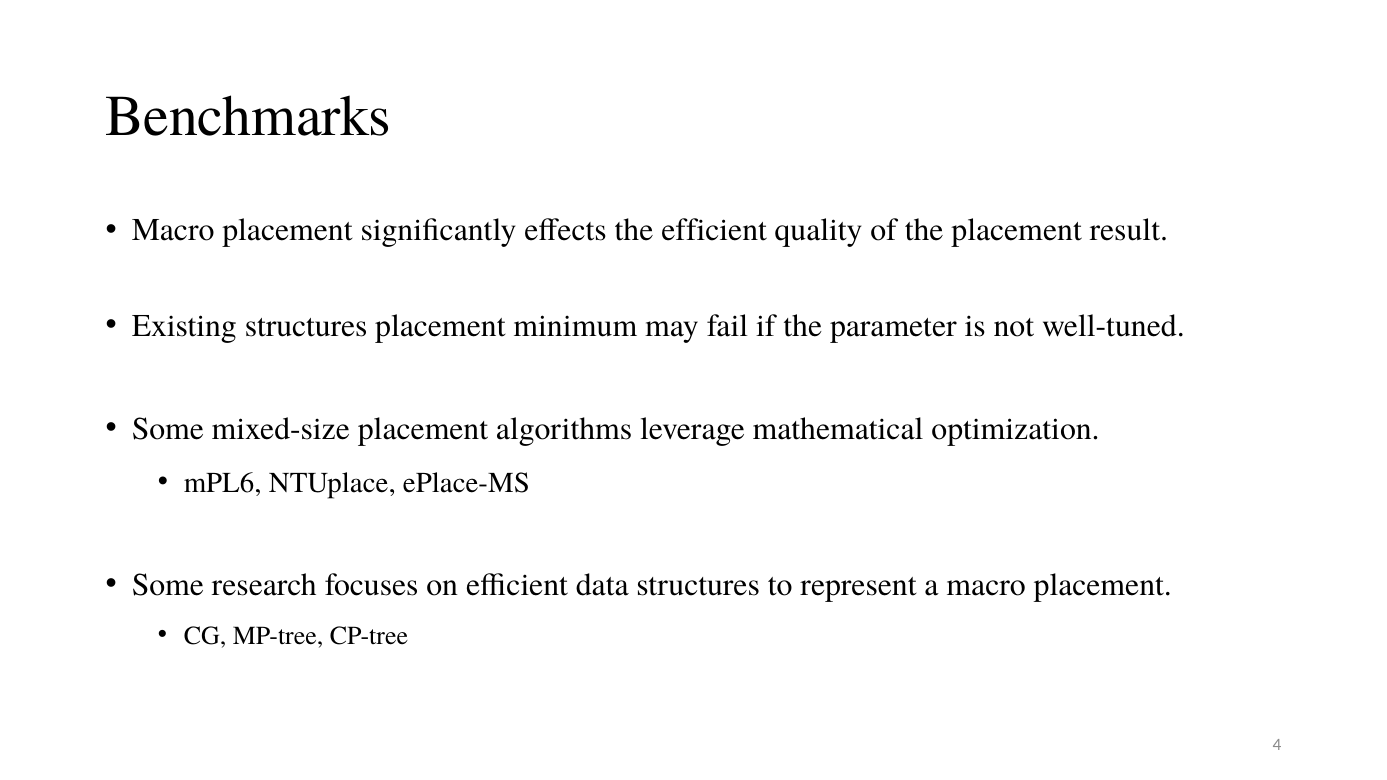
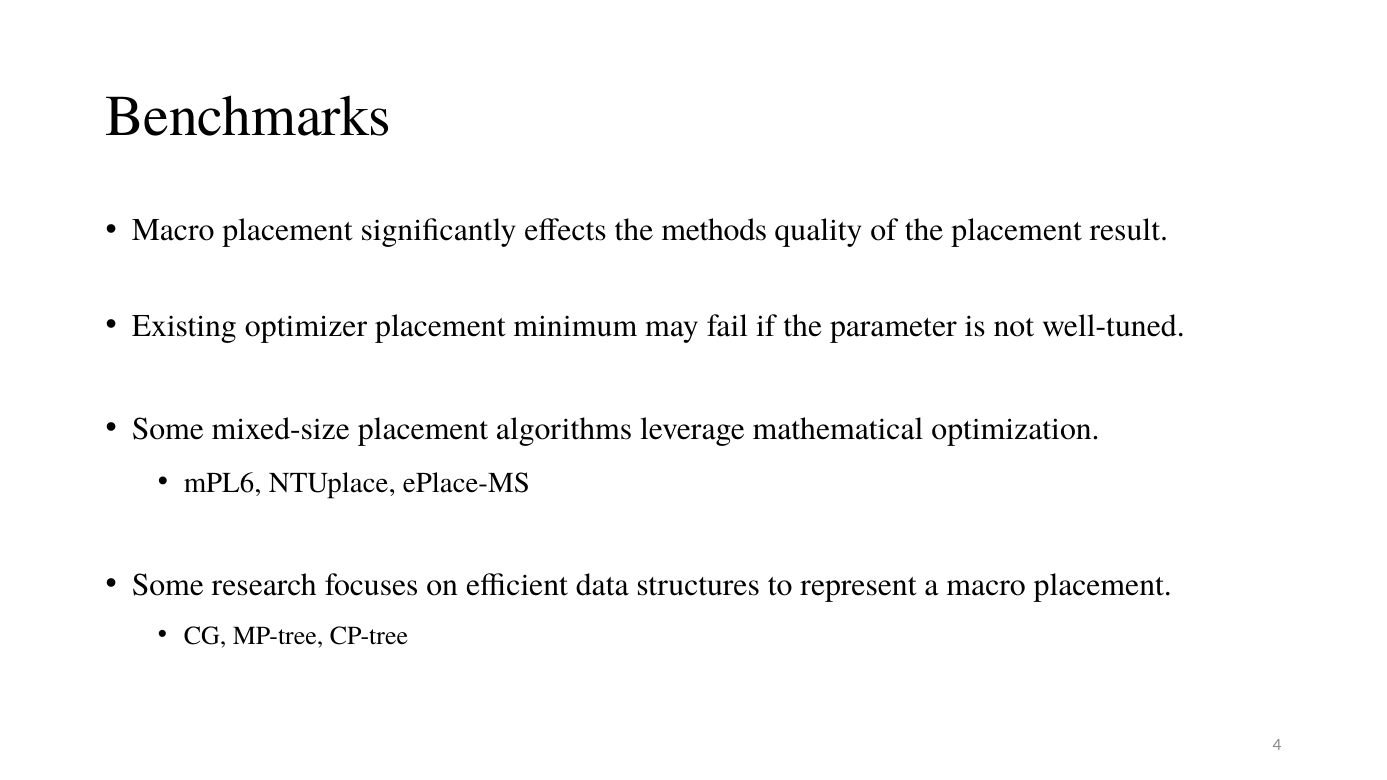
the efficient: efficient -> methods
Existing structures: structures -> optimizer
